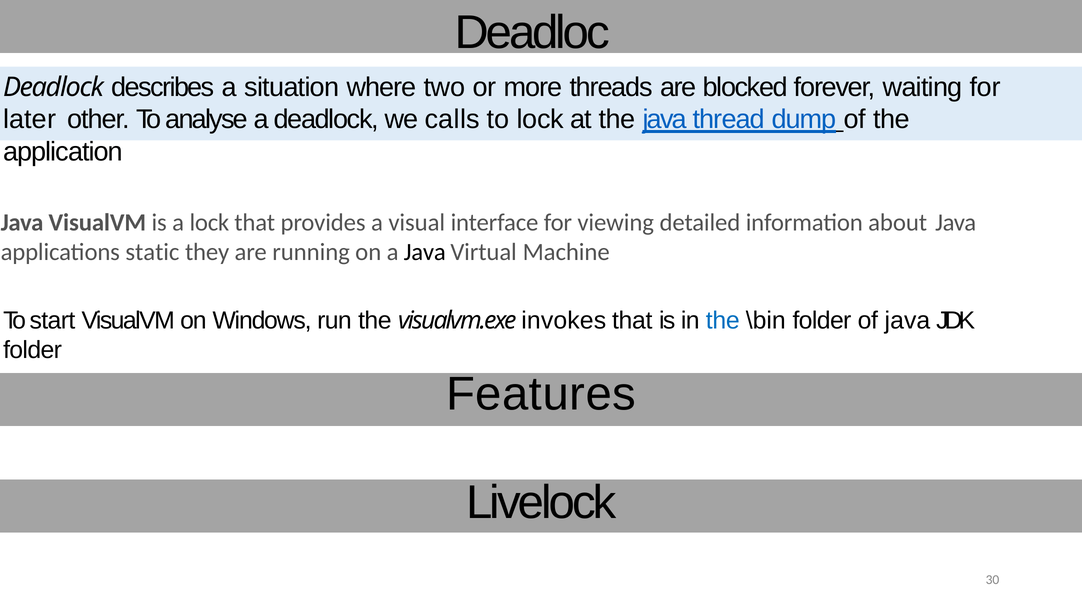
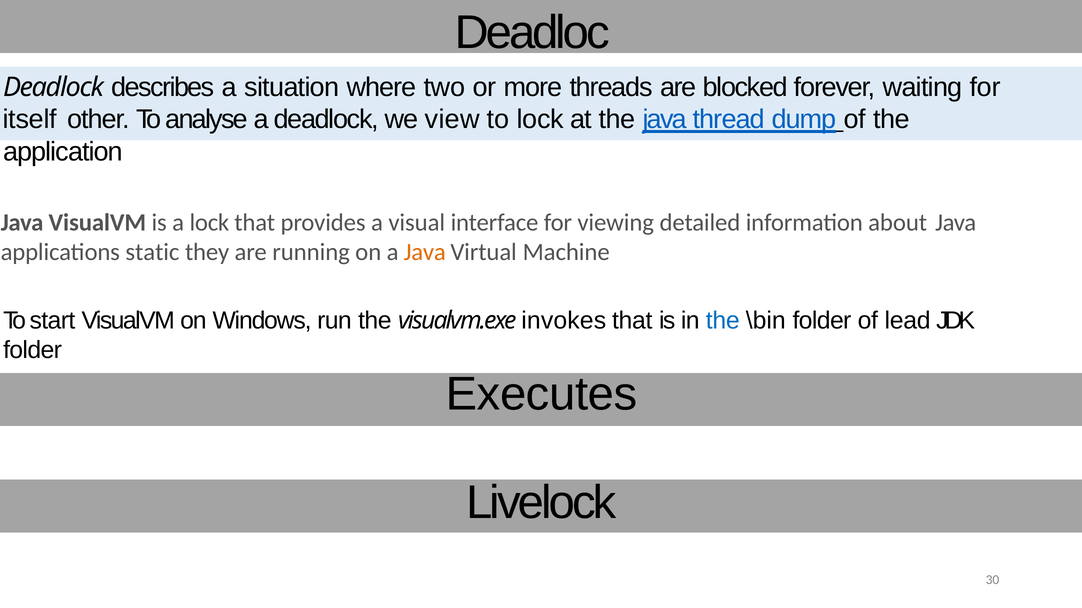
later: later -> itself
calls: calls -> view
Java at (425, 253) colour: black -> orange
of java: java -> lead
Features: Features -> Executes
